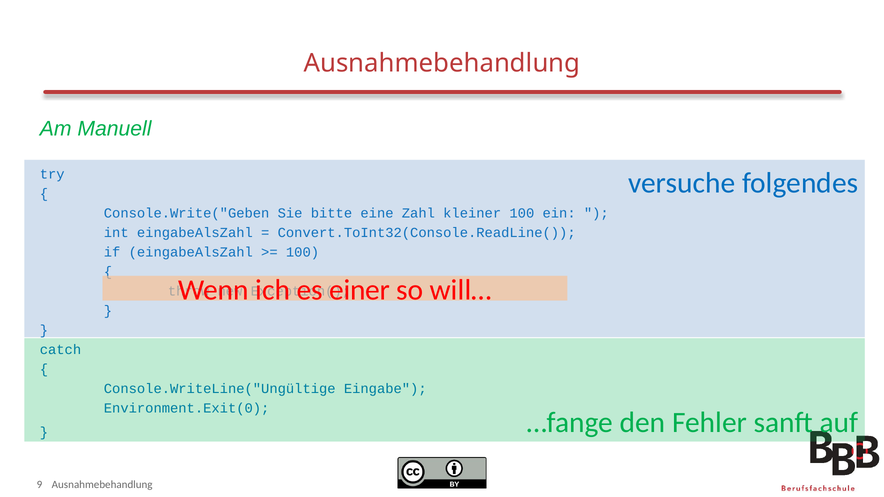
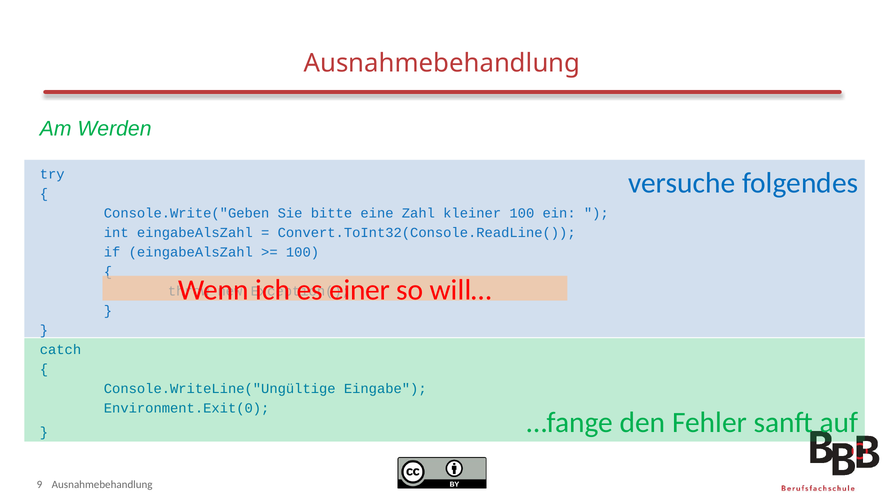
Manuell: Manuell -> Werden
